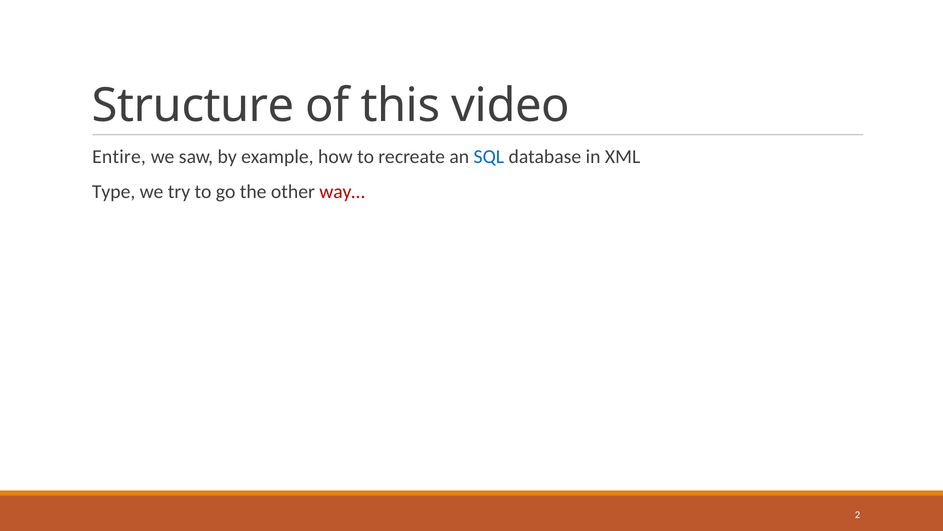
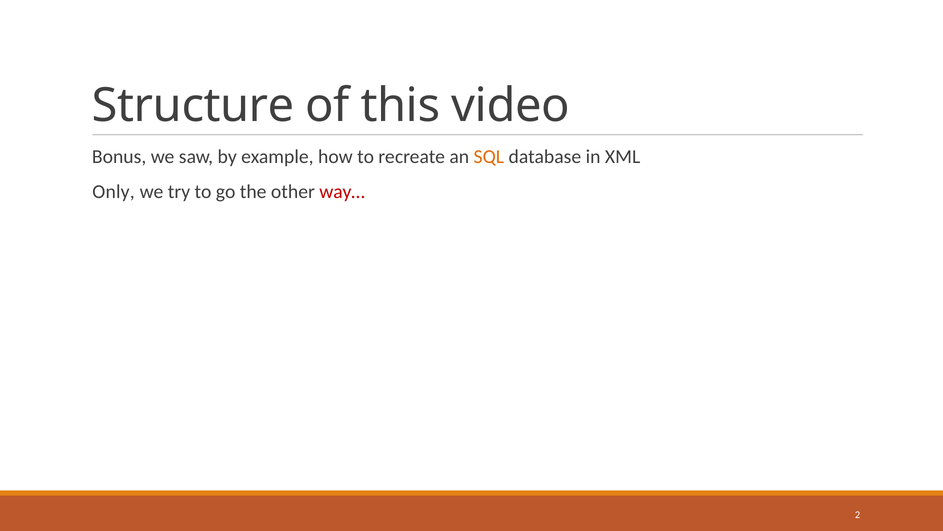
Entire: Entire -> Bonus
SQL colour: blue -> orange
Type: Type -> Only
